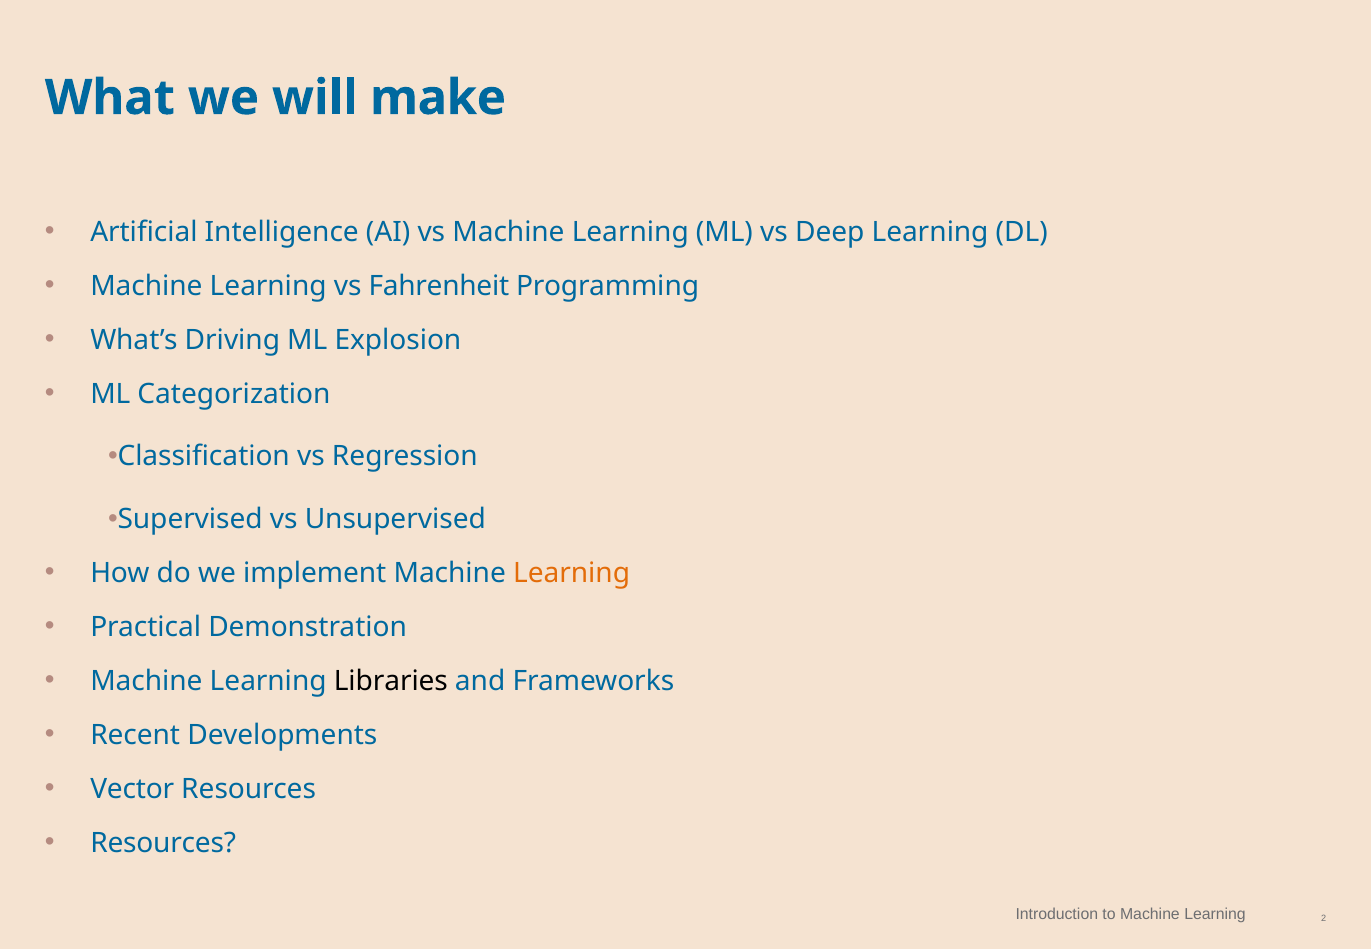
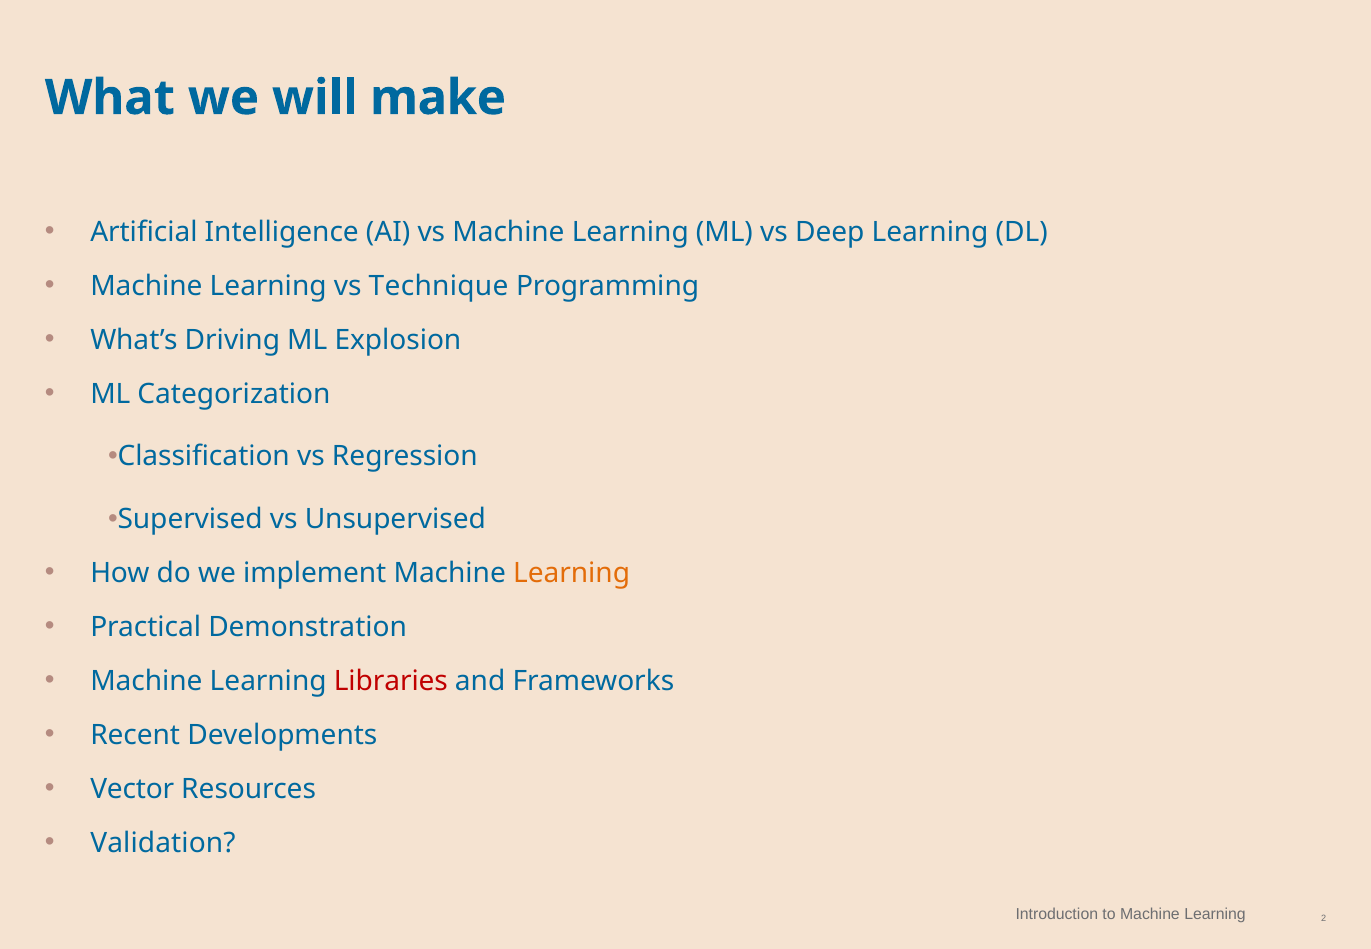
Fahrenheit: Fahrenheit -> Technique
Libraries colour: black -> red
Resources at (163, 843): Resources -> Validation
